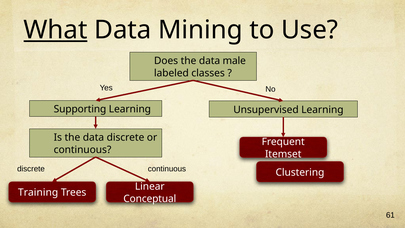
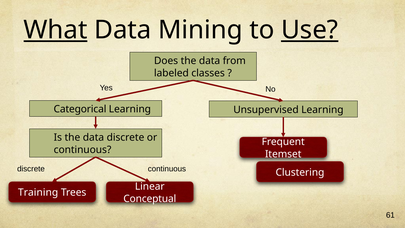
Use underline: none -> present
male: male -> from
Supporting: Supporting -> Categorical
